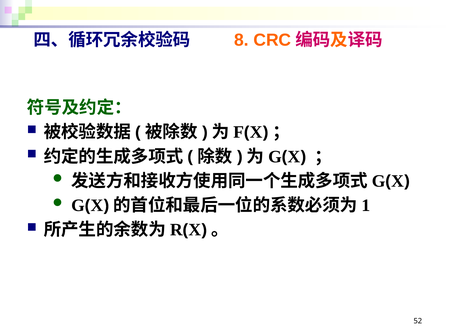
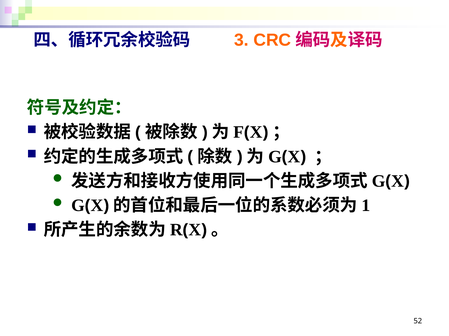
8: 8 -> 3
